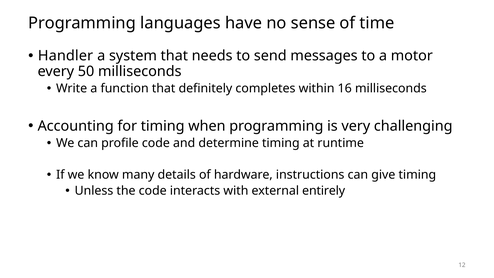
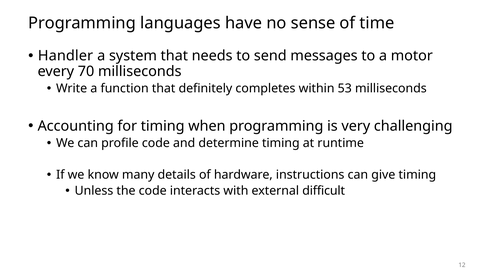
50: 50 -> 70
16: 16 -> 53
entirely: entirely -> difficult
